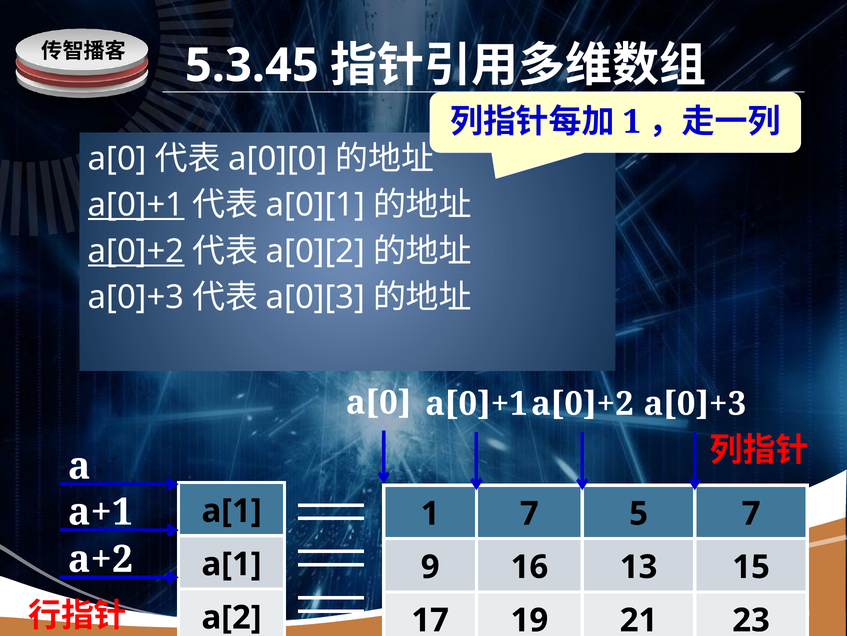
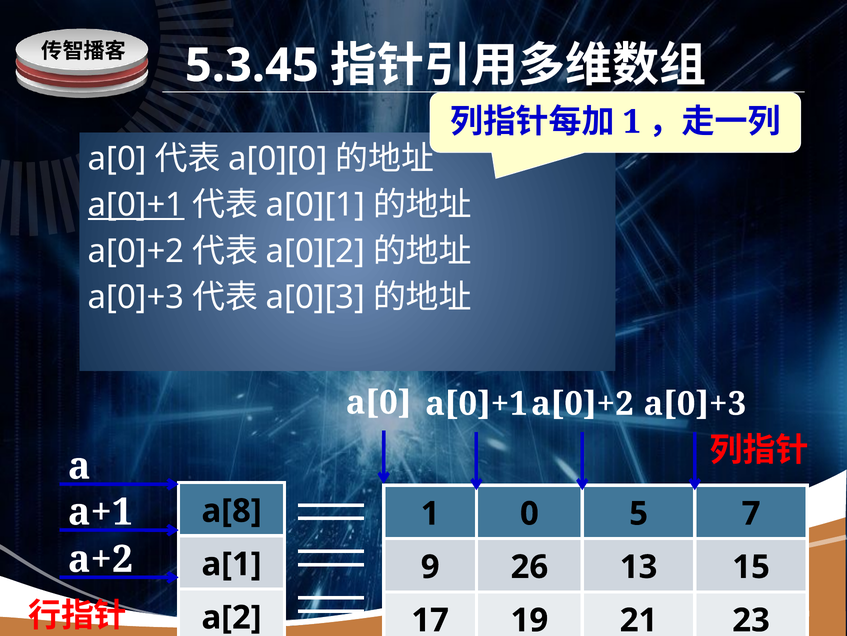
a[0]+2 underline: present -> none
a[1 at (232, 510): a[1 -> a[8
1 7: 7 -> 0
16: 16 -> 26
